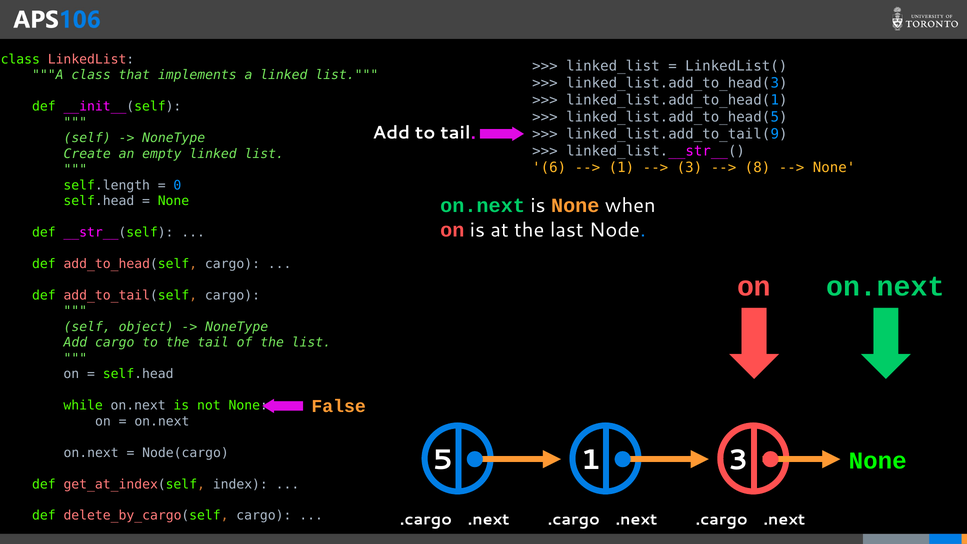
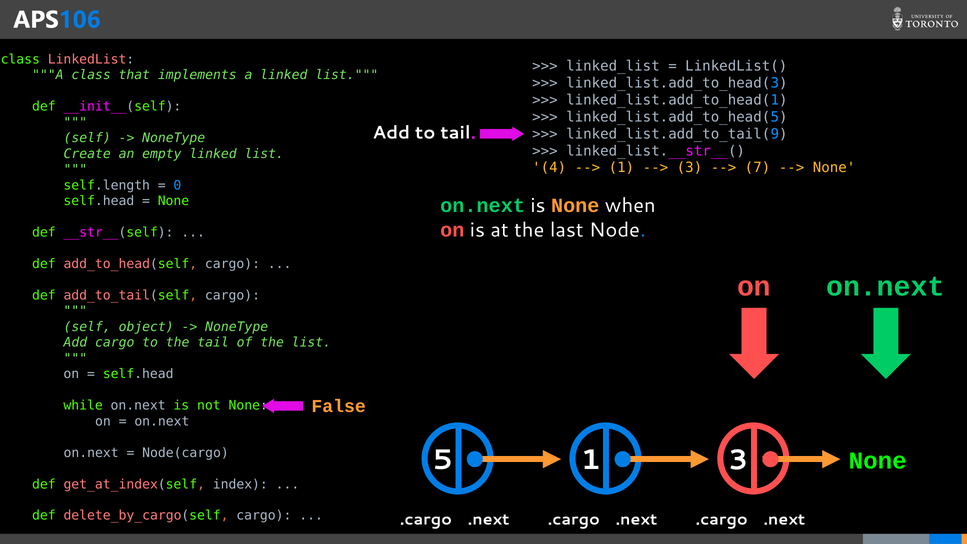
6: 6 -> 4
8: 8 -> 7
